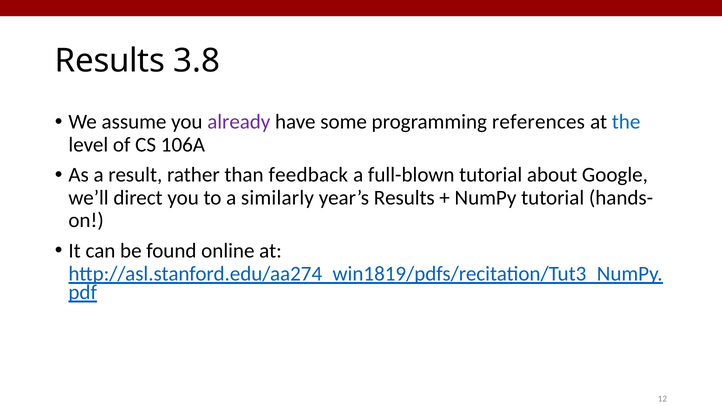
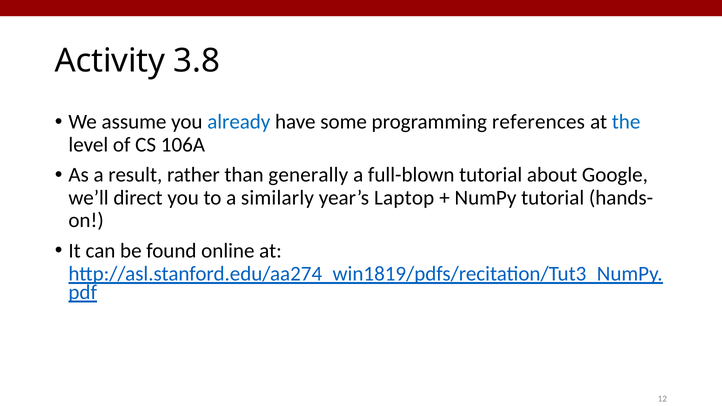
Results at (110, 61): Results -> Activity
already colour: purple -> blue
feedback: feedback -> generally
year’s Results: Results -> Laptop
